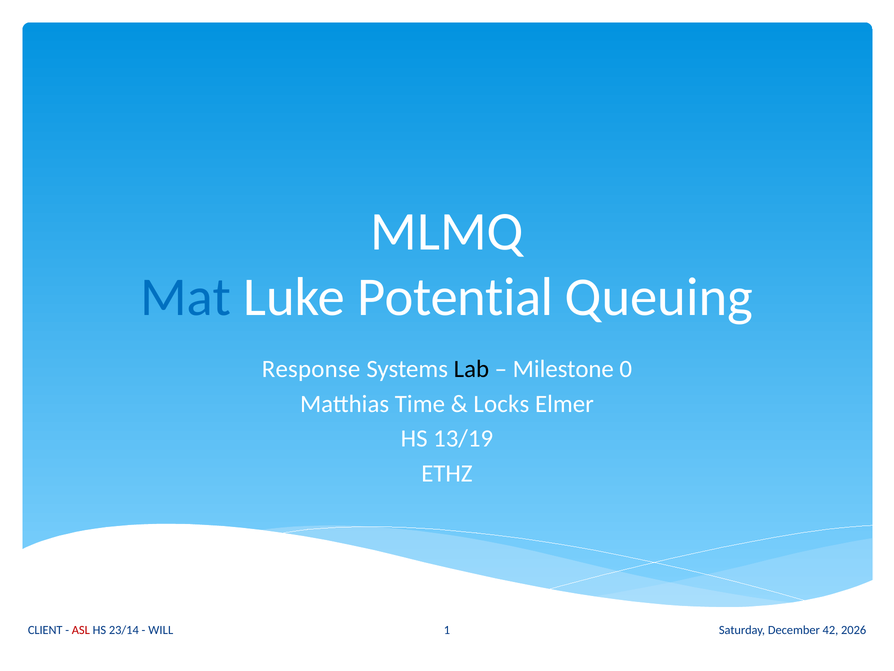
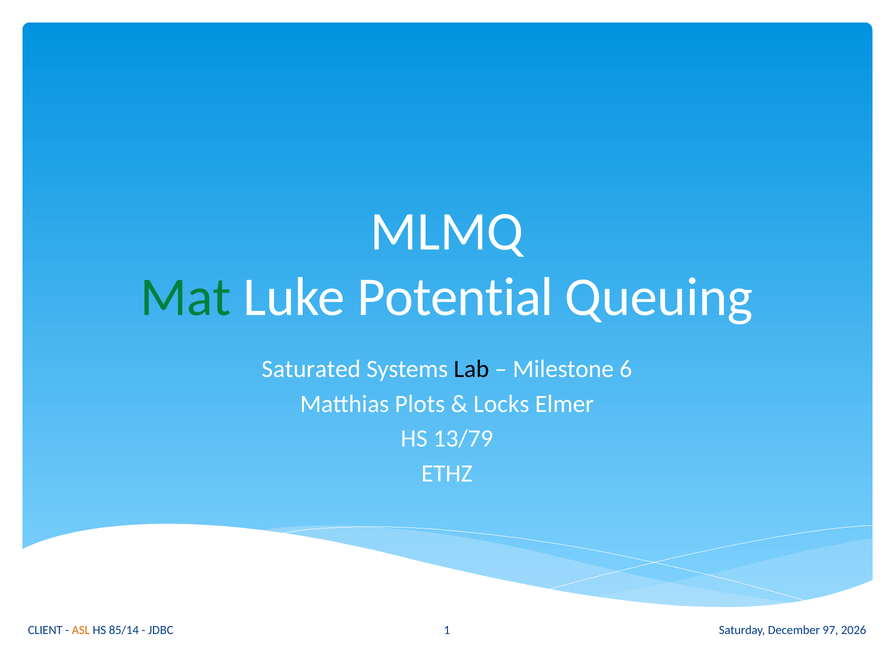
Mat colour: blue -> green
Response: Response -> Saturated
0: 0 -> 6
Time: Time -> Plots
13/19: 13/19 -> 13/79
ASL colour: red -> orange
23/14: 23/14 -> 85/14
WILL: WILL -> JDBC
42: 42 -> 97
